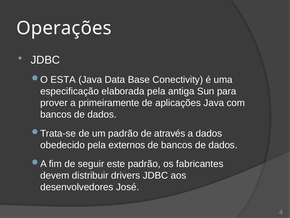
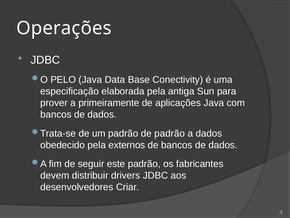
ESTA: ESTA -> PELO
de através: através -> padrão
José: José -> Criar
